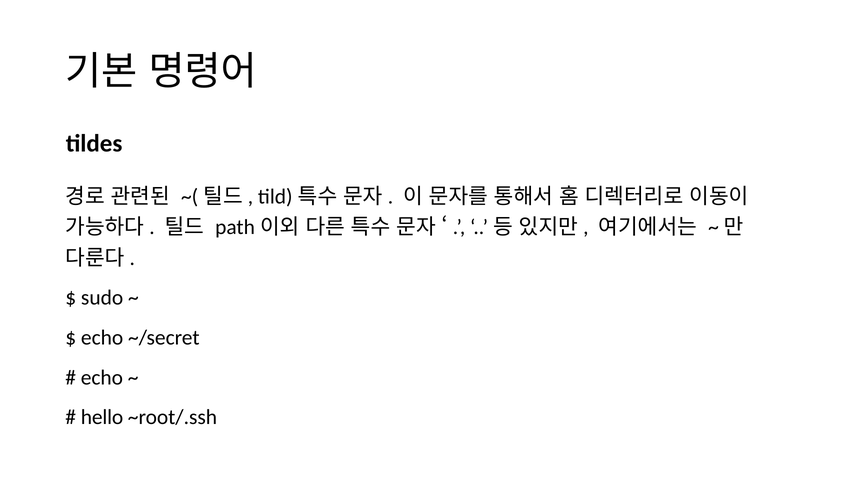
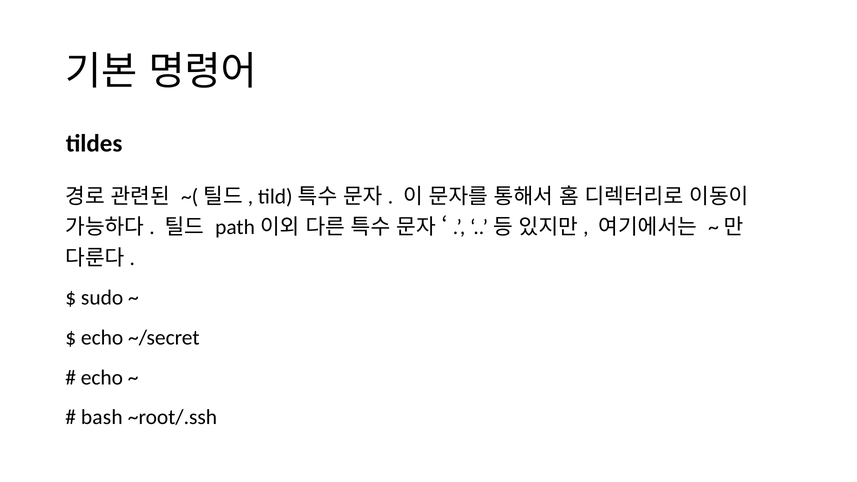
hello: hello -> bash
